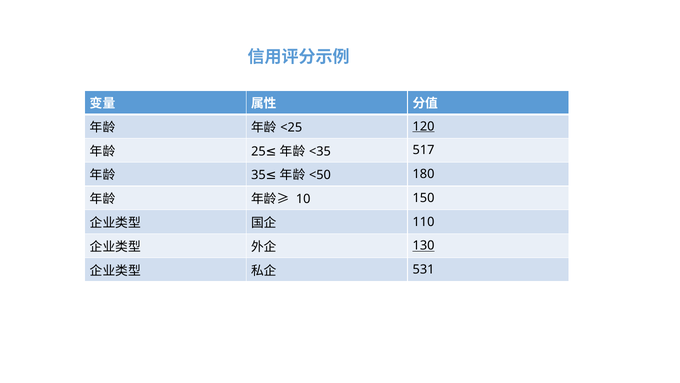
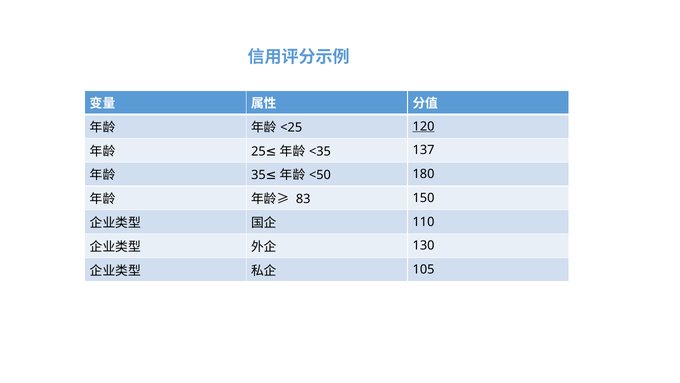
517: 517 -> 137
10: 10 -> 83
130 underline: present -> none
531: 531 -> 105
